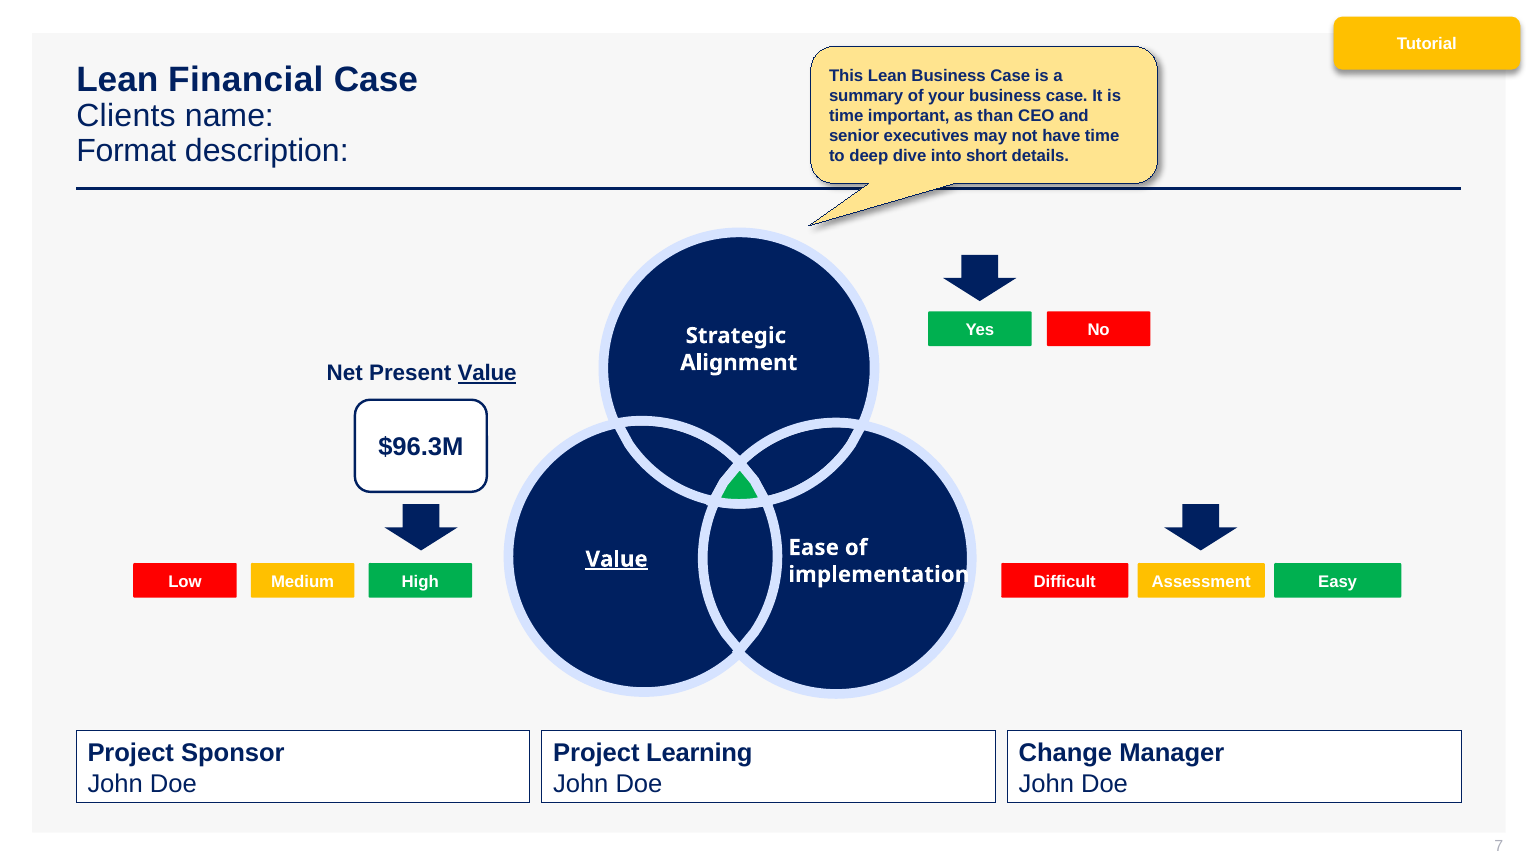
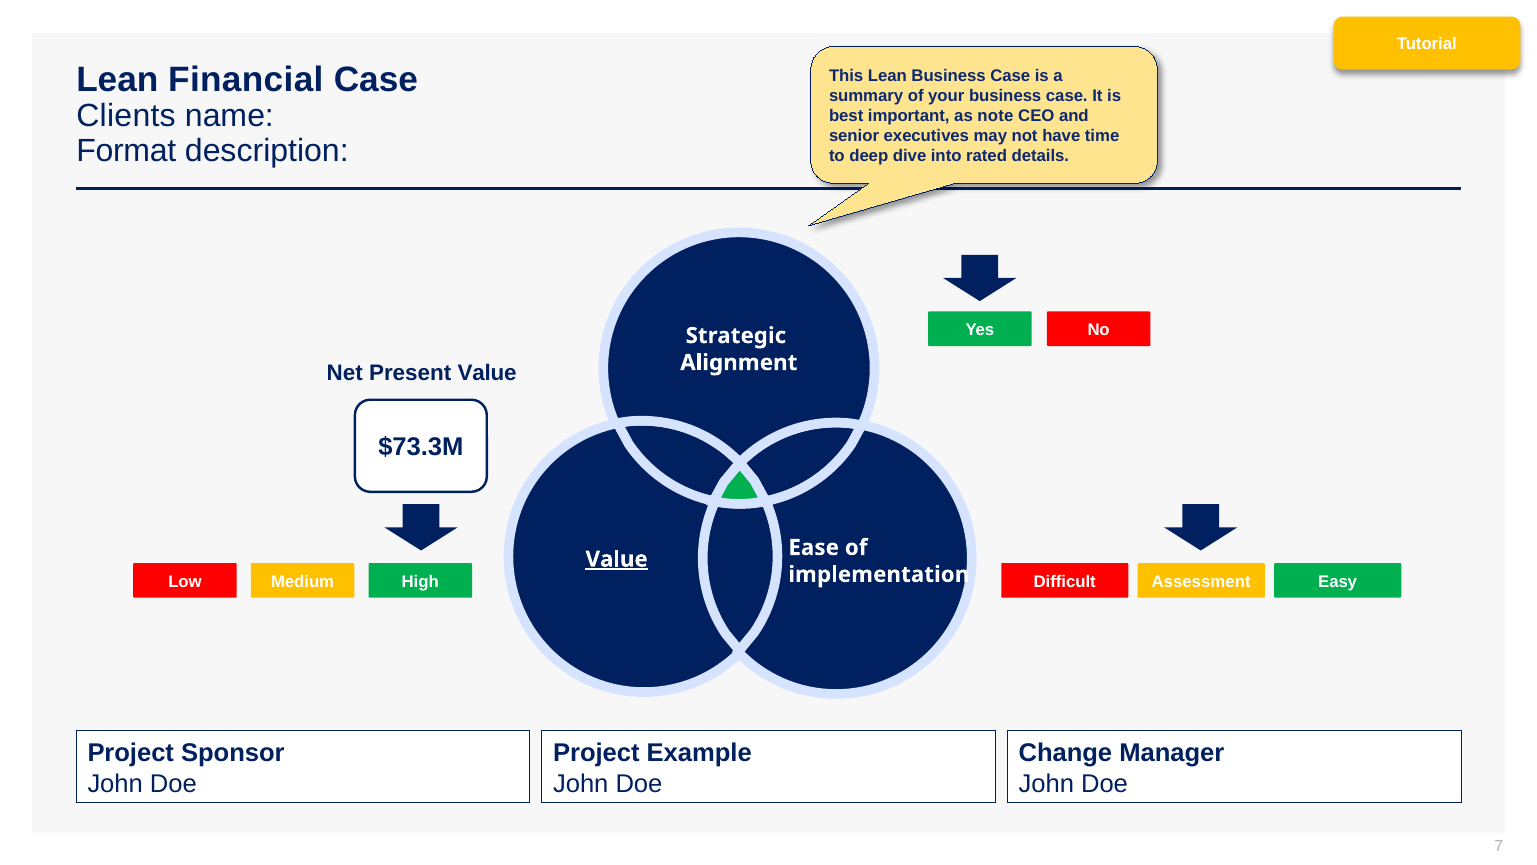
time at (846, 116): time -> best
than: than -> note
short: short -> rated
Value at (487, 373) underline: present -> none
$96.3M: $96.3M -> $73.3M
Learning: Learning -> Example
